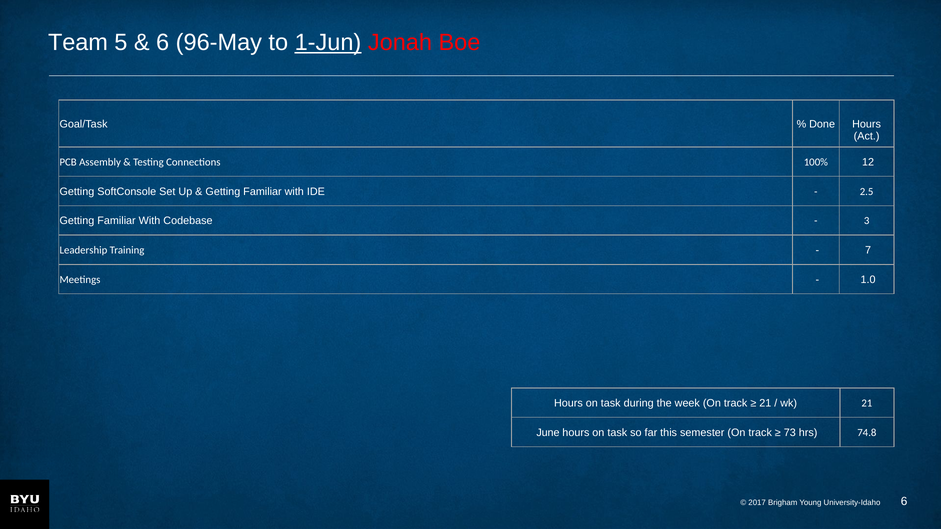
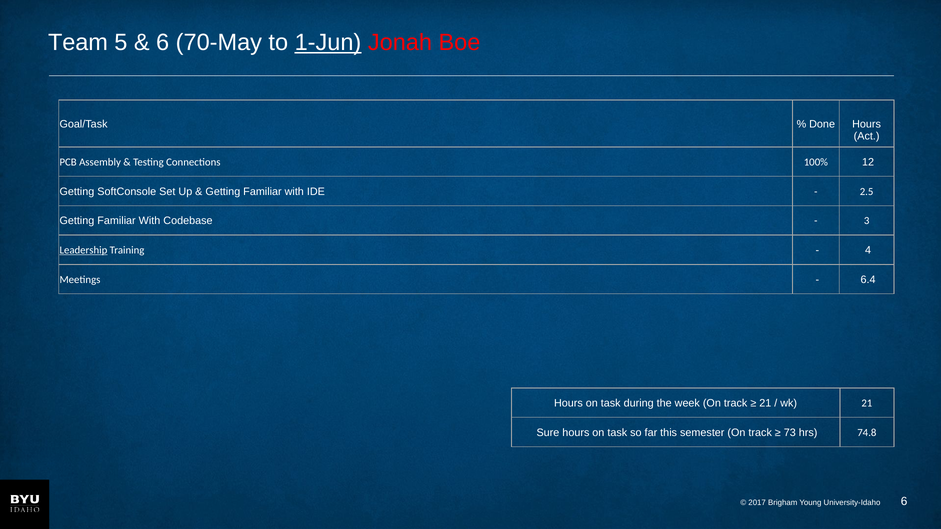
96-May: 96-May -> 70-May
Leadership underline: none -> present
7: 7 -> 4
1.0: 1.0 -> 6.4
June: June -> Sure
